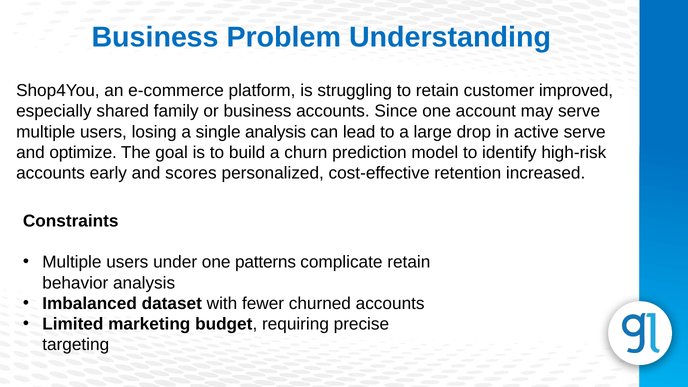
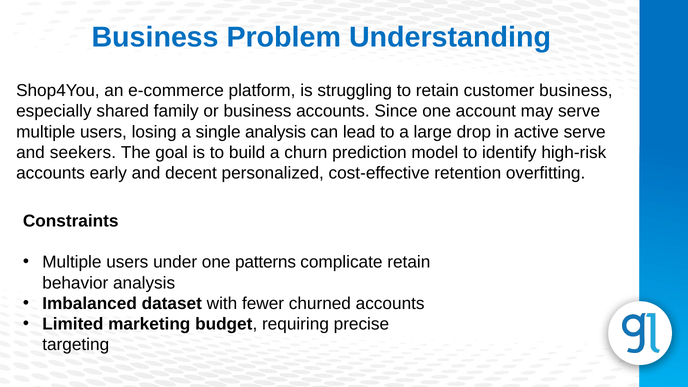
customer improved: improved -> business
optimize: optimize -> seekers
scores: scores -> decent
increased: increased -> overfitting
